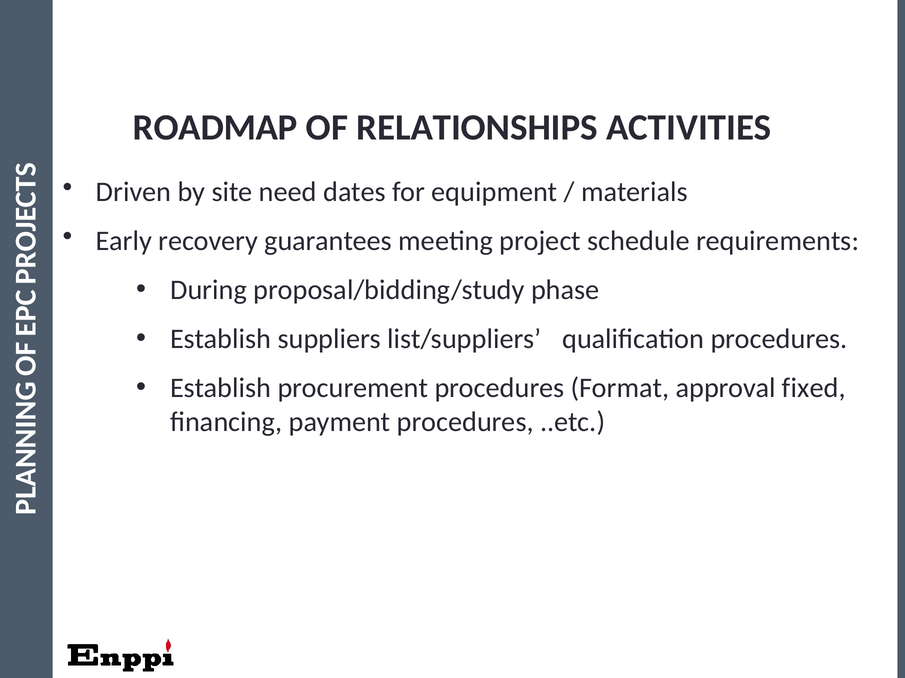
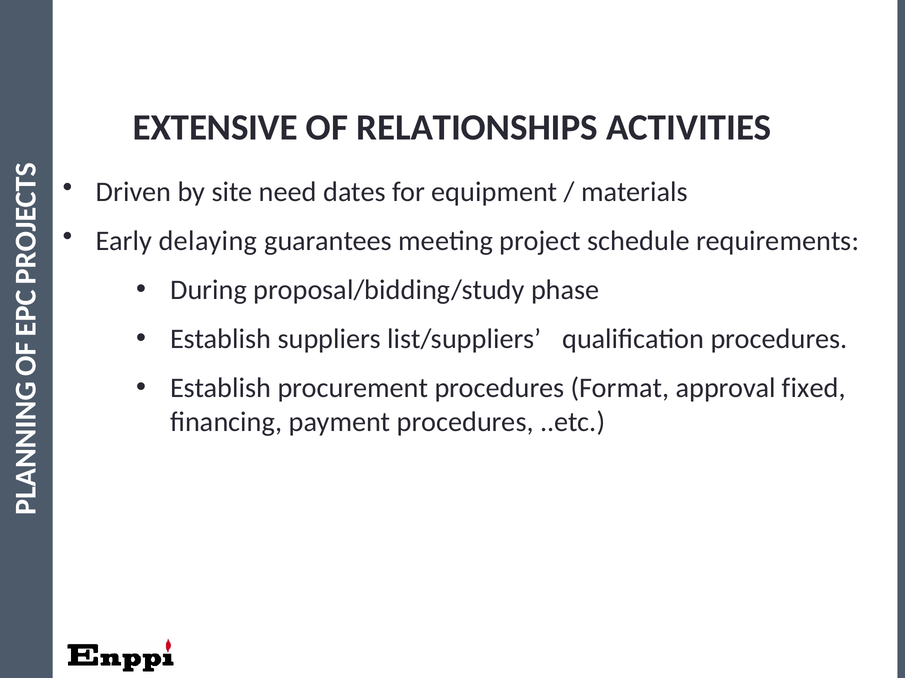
ROADMAP: ROADMAP -> EXTENSIVE
recovery: recovery -> delaying
